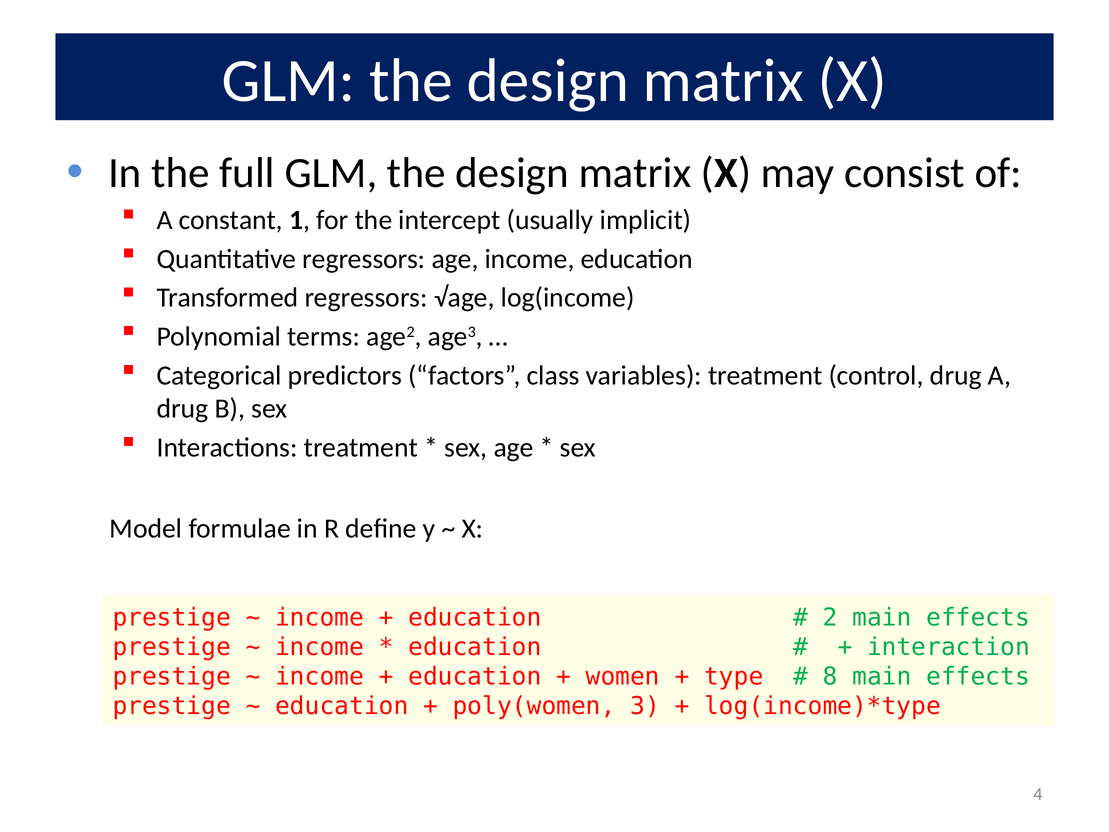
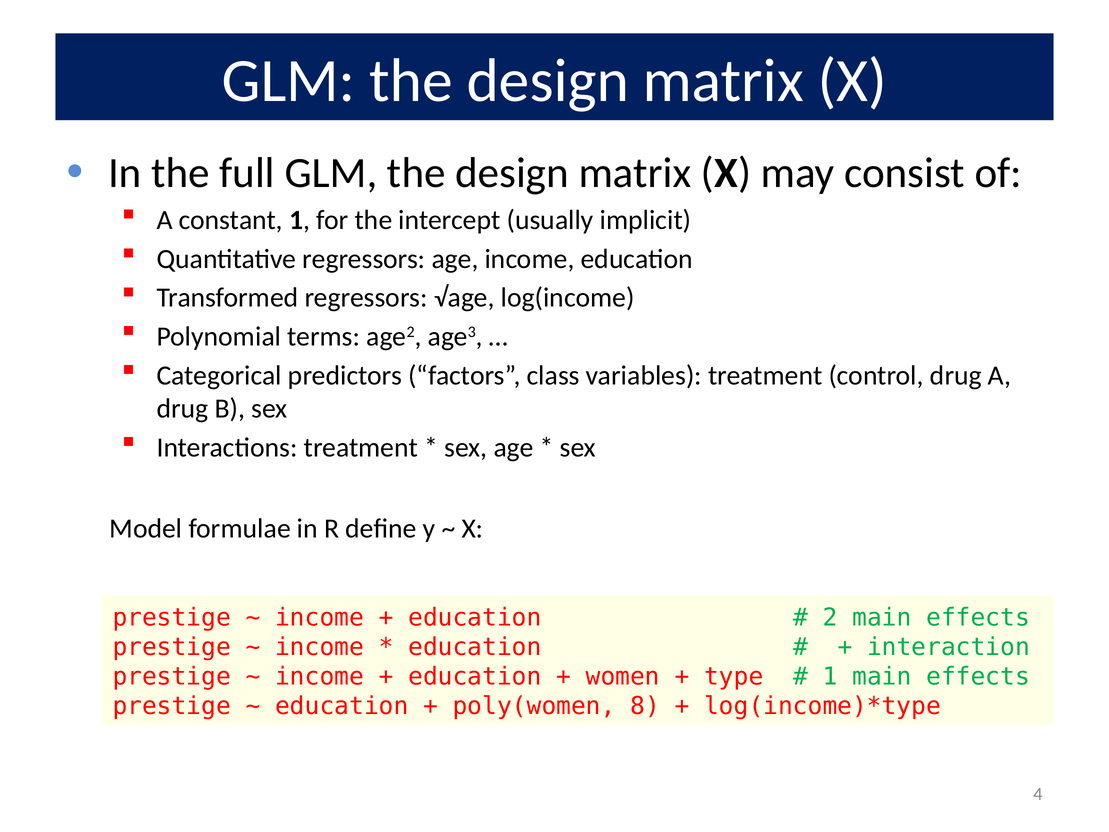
8 at (830, 676): 8 -> 1
3: 3 -> 8
